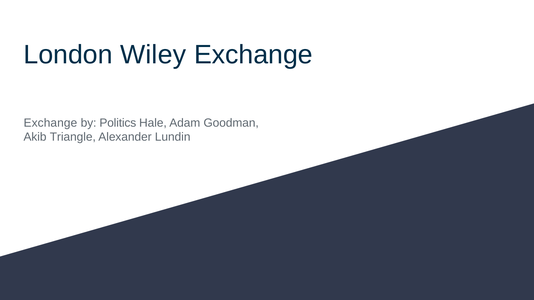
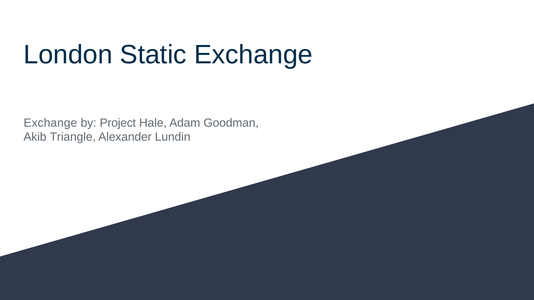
Wiley: Wiley -> Static
Politics: Politics -> Project
